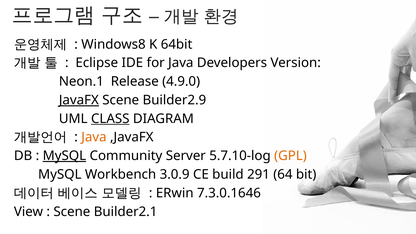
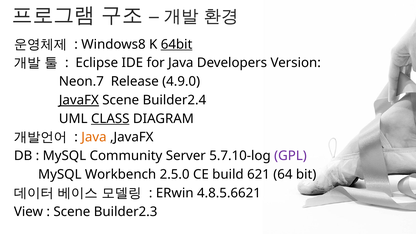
64bit underline: none -> present
Neon.1: Neon.1 -> Neon.7
Builder2.9: Builder2.9 -> Builder2.4
MySQL at (64, 156) underline: present -> none
GPL colour: orange -> purple
3.0.9: 3.0.9 -> 2.5.0
291: 291 -> 621
7.3.0.1646: 7.3.0.1646 -> 4.8.5.6621
Builder2.1: Builder2.1 -> Builder2.3
